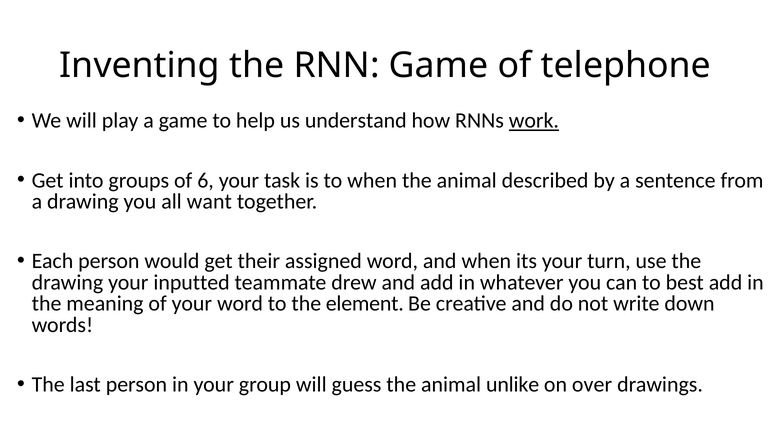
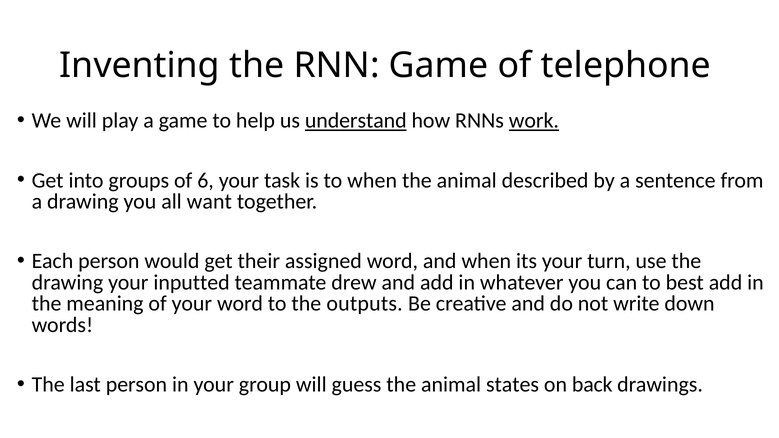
understand underline: none -> present
element: element -> outputs
unlike: unlike -> states
over: over -> back
